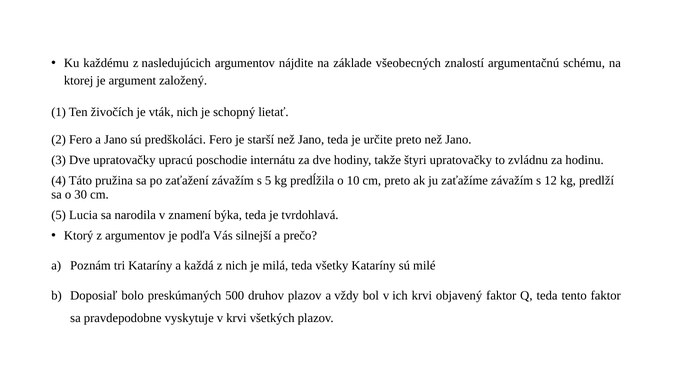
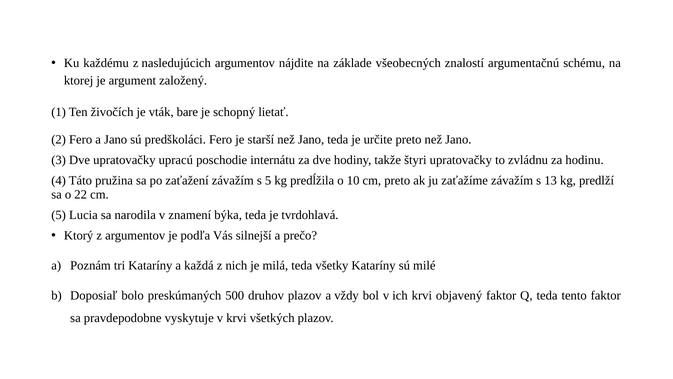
vták nich: nich -> bare
12: 12 -> 13
30: 30 -> 22
